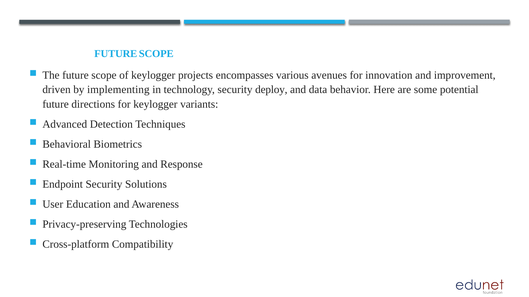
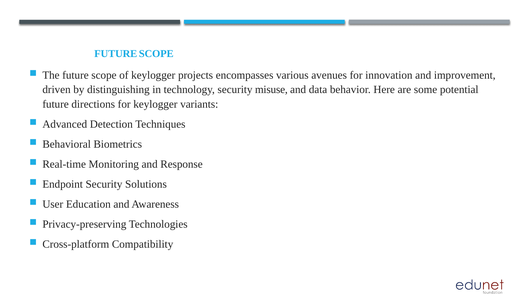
implementing: implementing -> distinguishing
deploy: deploy -> misuse
